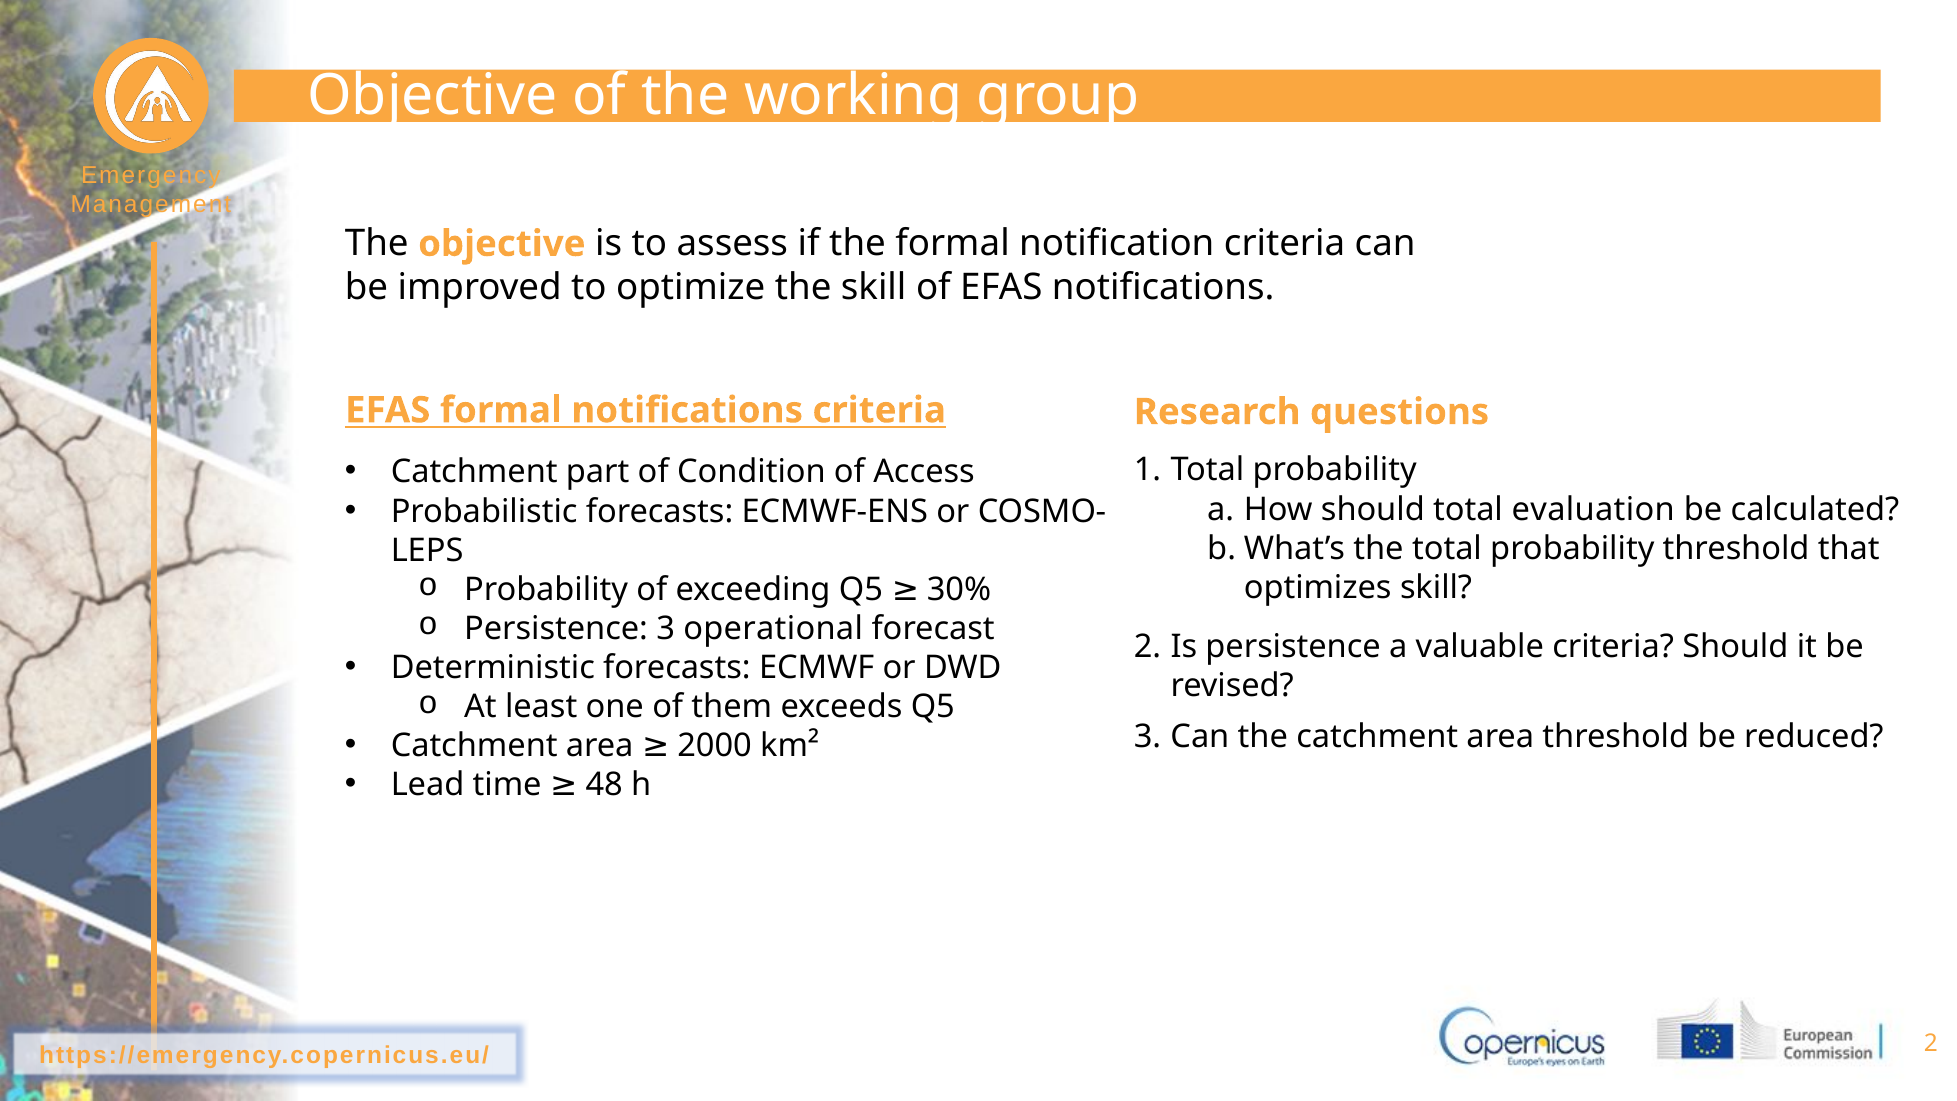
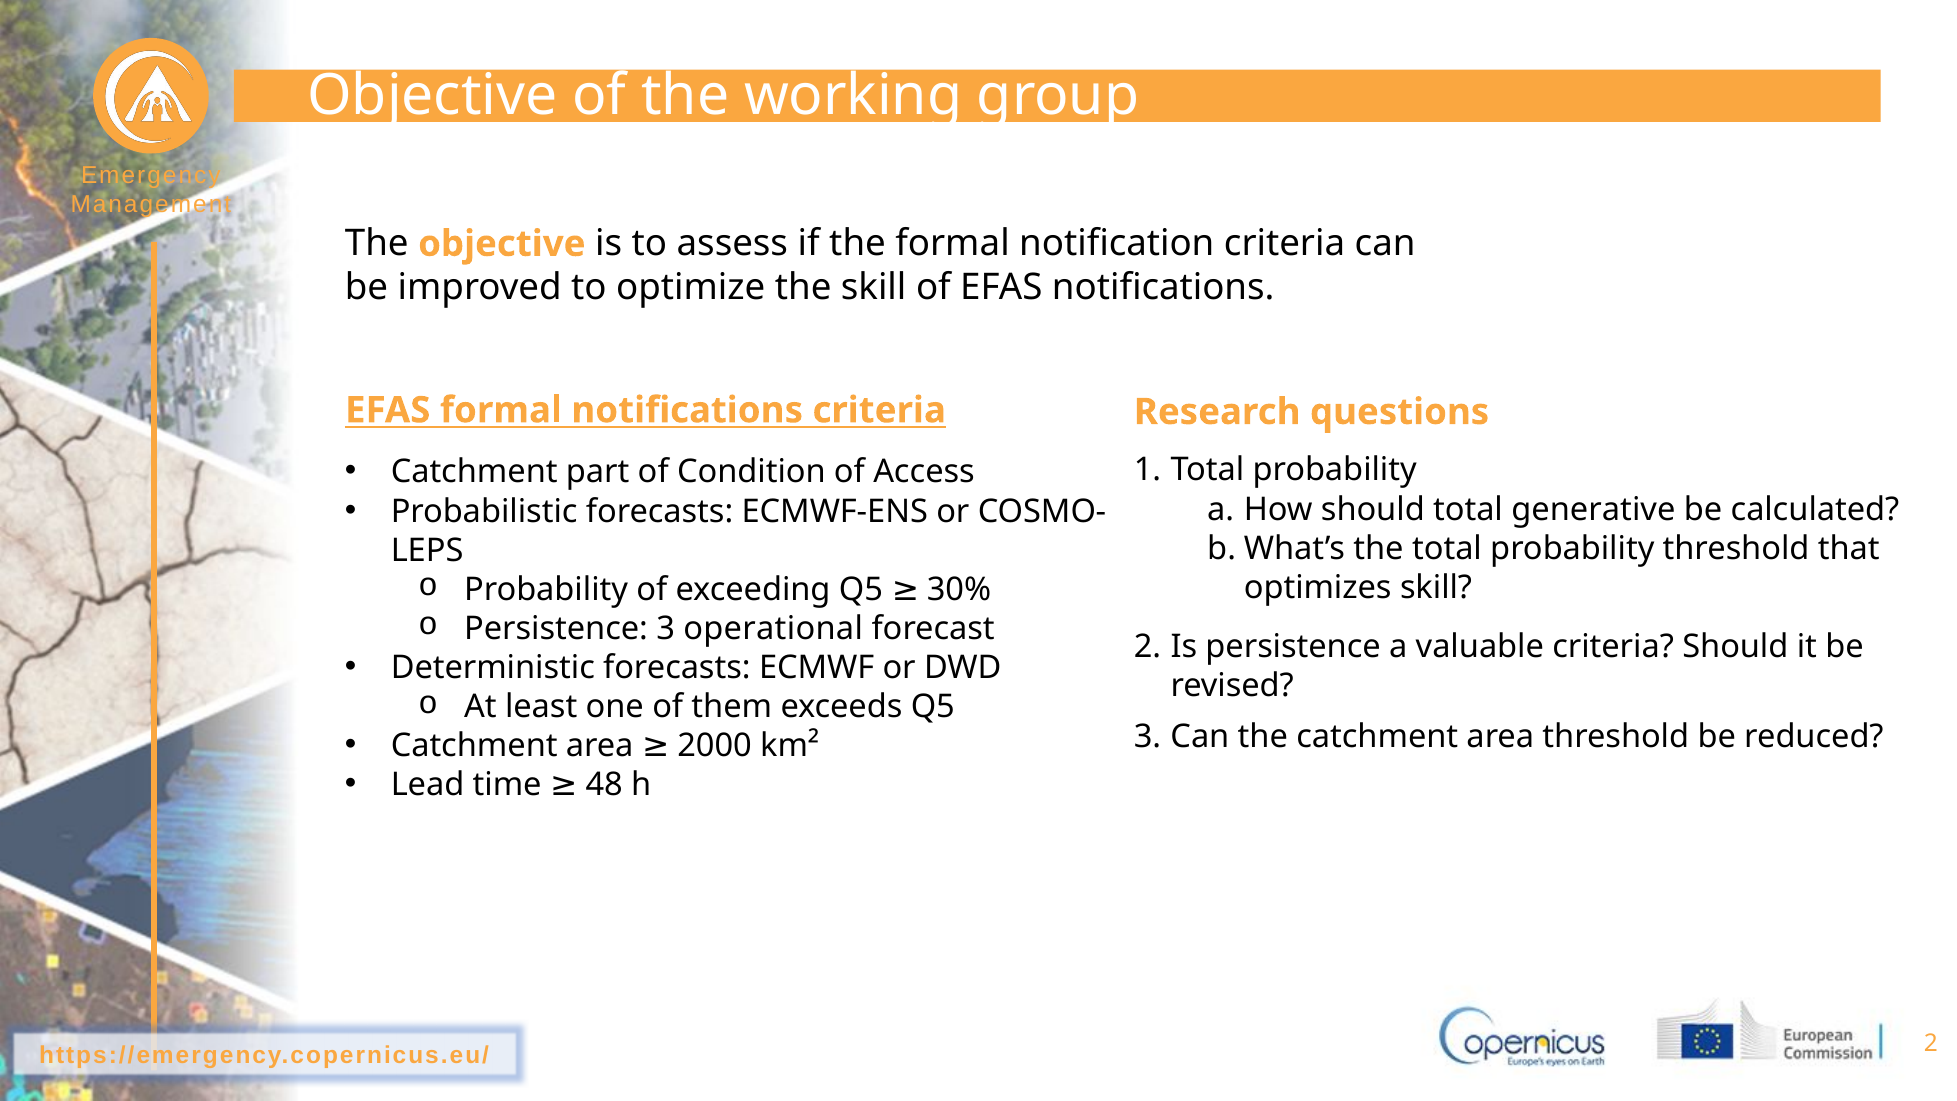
evaluation: evaluation -> generative
